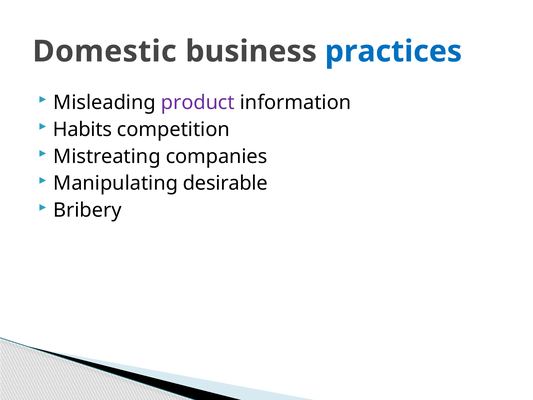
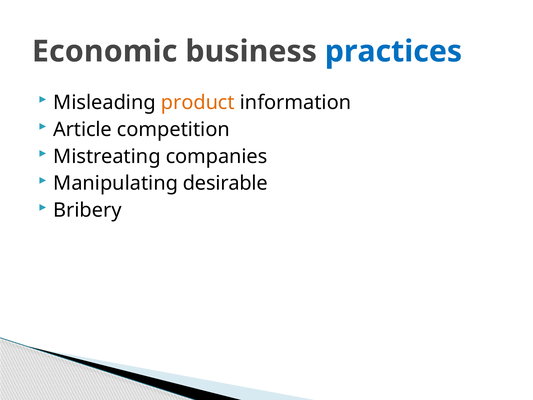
Domestic: Domestic -> Economic
product colour: purple -> orange
Habits: Habits -> Article
